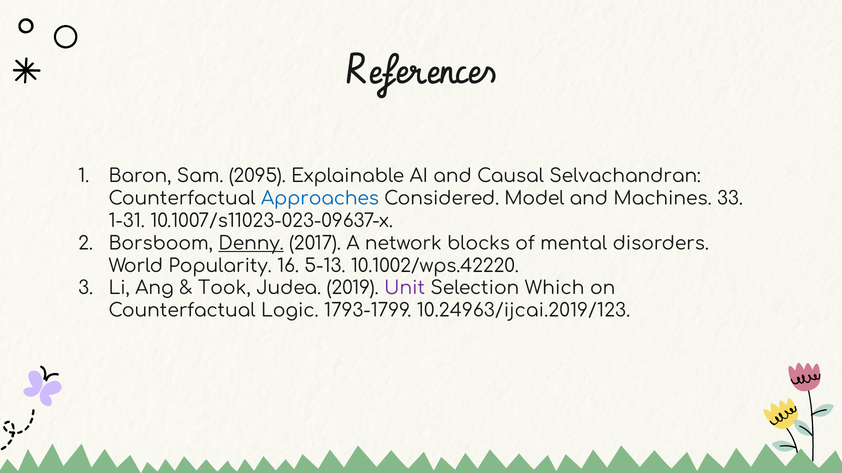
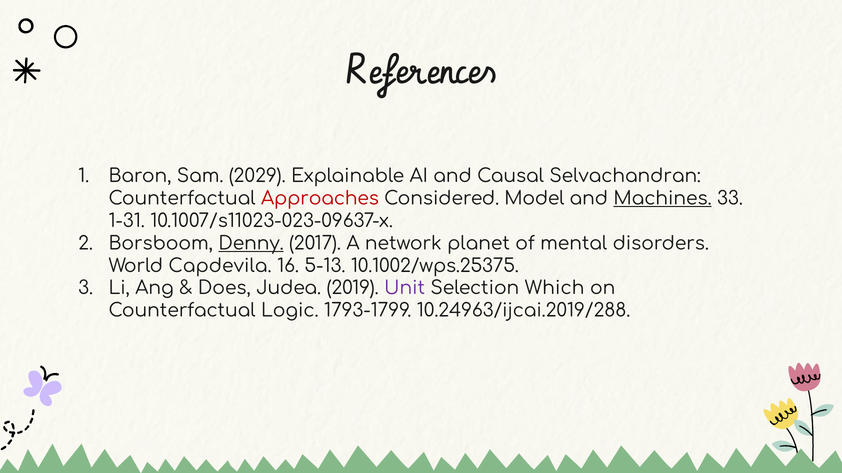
2095: 2095 -> 2029
Approaches colour: blue -> red
Machines underline: none -> present
blocks: blocks -> planet
Popularity: Popularity -> Capdevila
10.1002/wps.42220: 10.1002/wps.42220 -> 10.1002/wps.25375
Took: Took -> Does
10.24963/ijcai.2019/123: 10.24963/ijcai.2019/123 -> 10.24963/ijcai.2019/288
